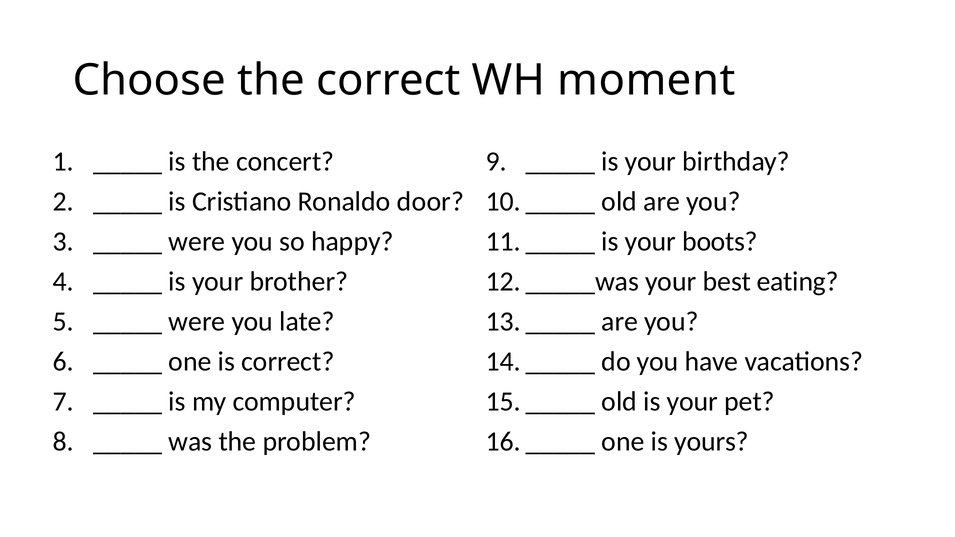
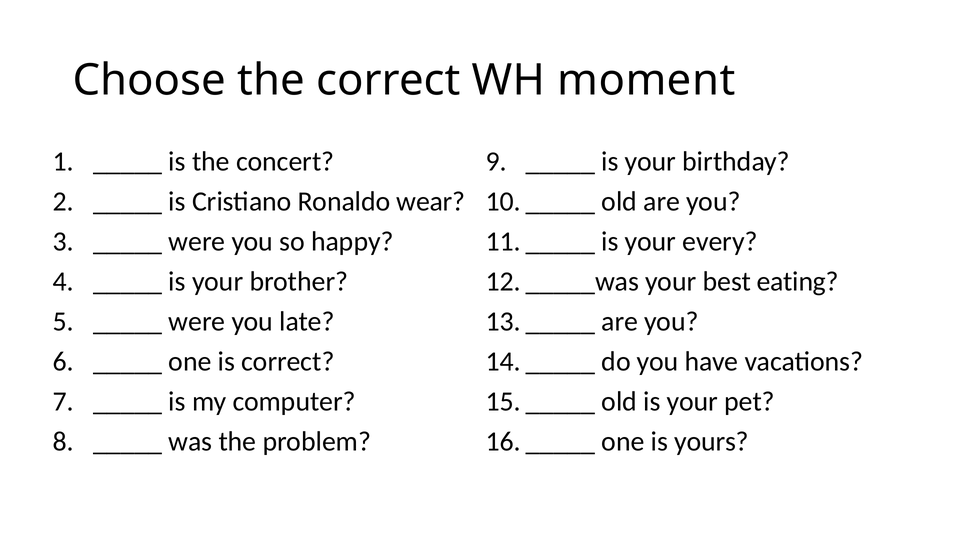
door: door -> wear
boots: boots -> every
